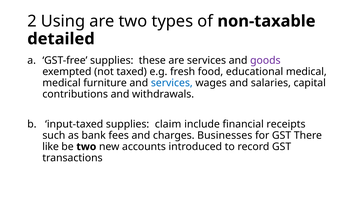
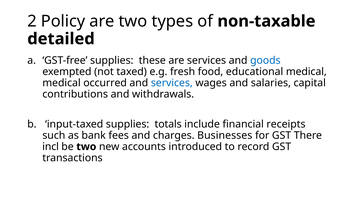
Using: Using -> Policy
goods colour: purple -> blue
furniture: furniture -> occurred
claim: claim -> totals
like: like -> incl
